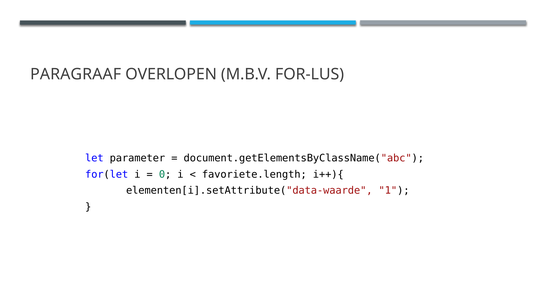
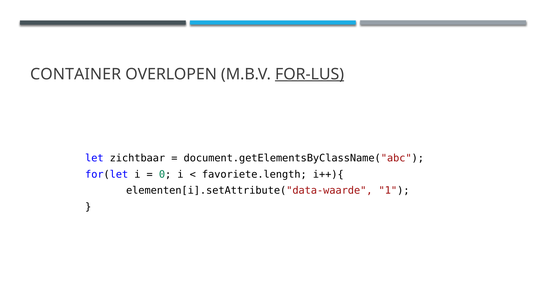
PARAGRAAF: PARAGRAAF -> CONTAINER
FOR-LUS underline: none -> present
parameter: parameter -> zichtbaar
